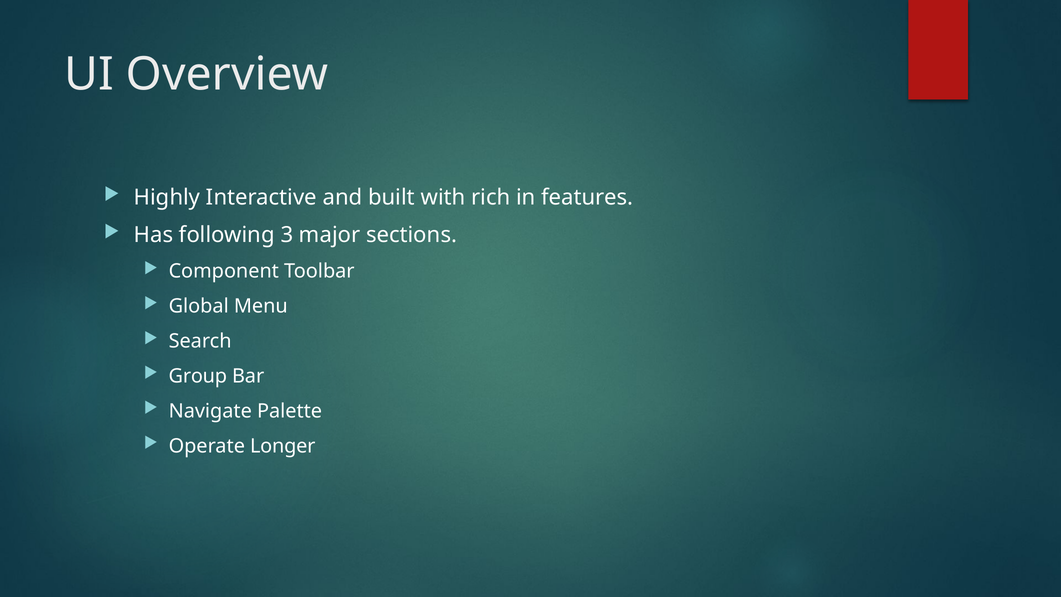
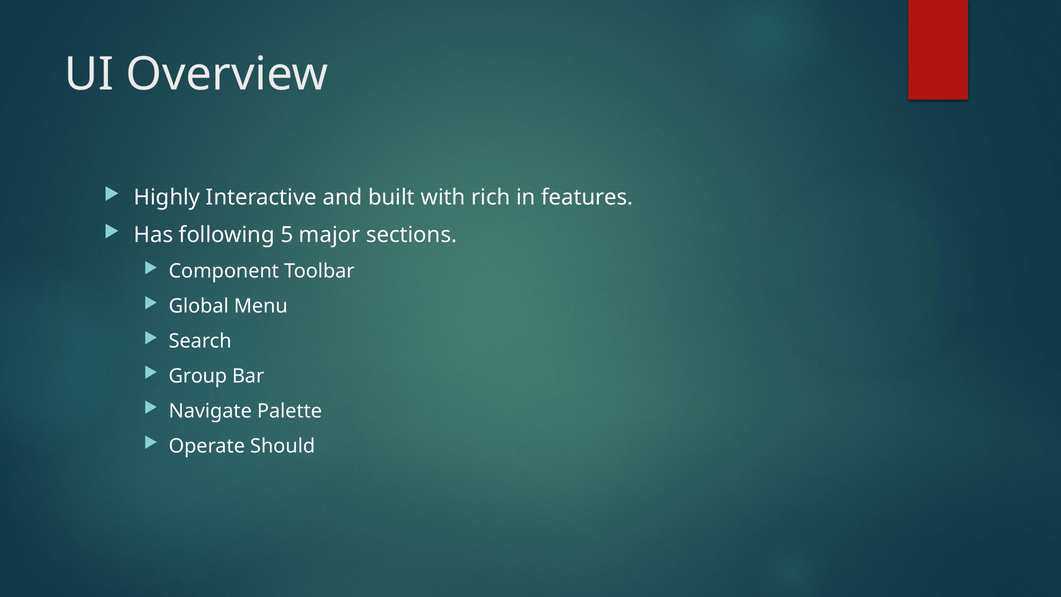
3: 3 -> 5
Longer: Longer -> Should
